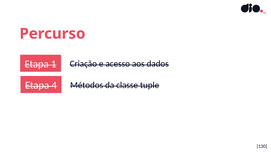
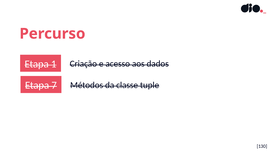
4: 4 -> 7
